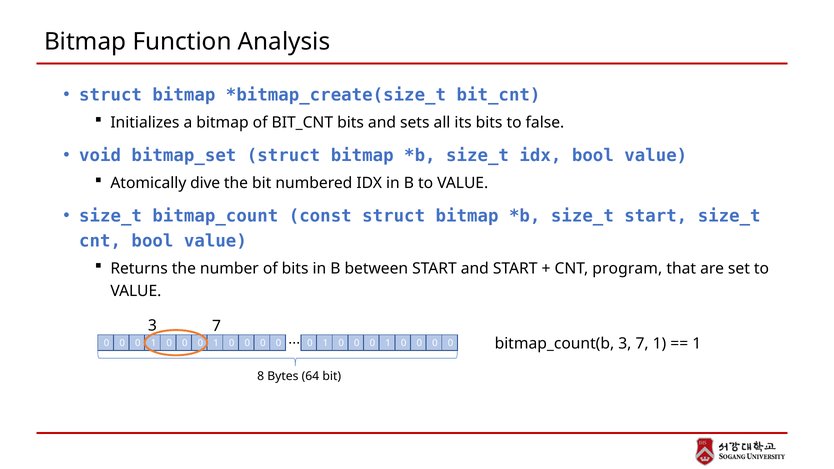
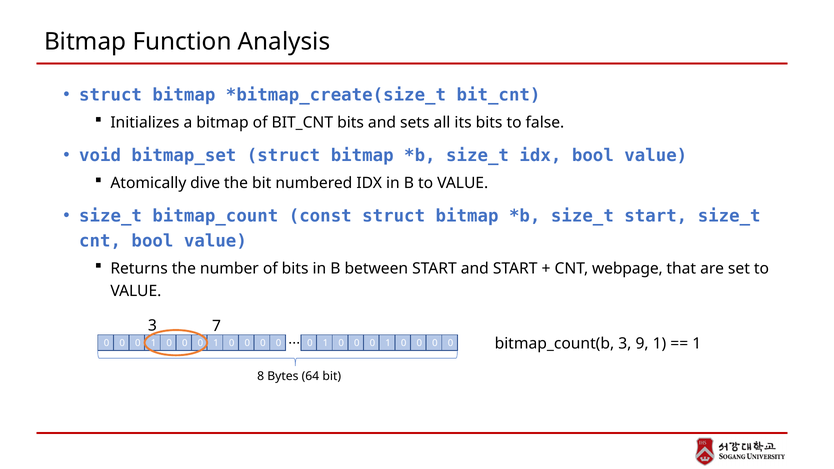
program: program -> webpage
bitmap_count(b 3 7: 7 -> 9
